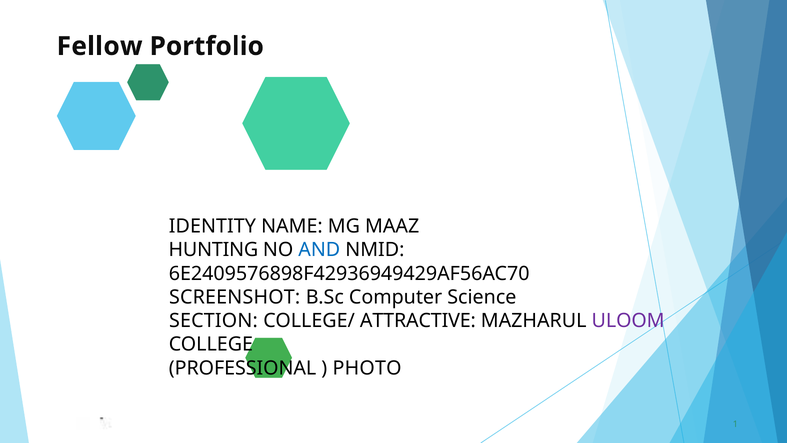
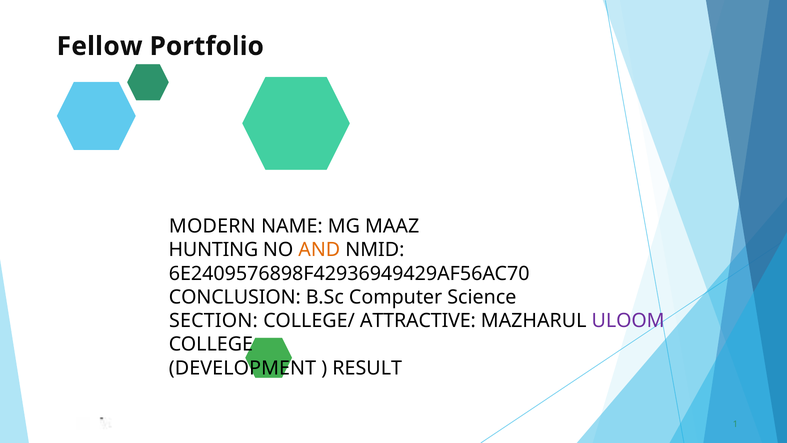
IDENTITY: IDENTITY -> MODERN
AND colour: blue -> orange
SCREENSHOT: SCREENSHOT -> CONCLUSION
PROFESSIONAL: PROFESSIONAL -> DEVELOPMENT
PHOTO: PHOTO -> RESULT
